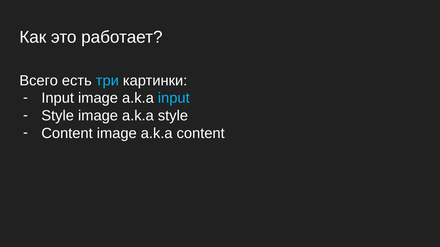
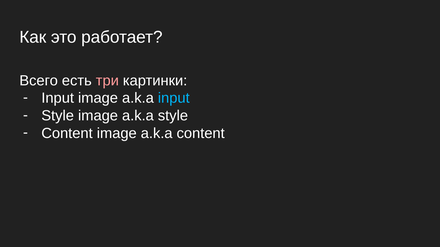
три colour: light blue -> pink
